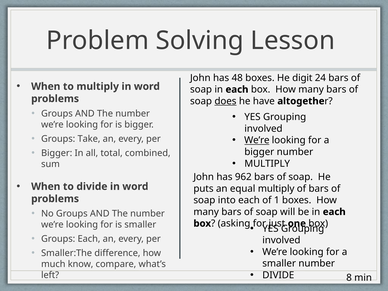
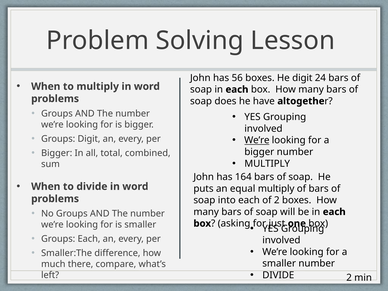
48: 48 -> 56
does underline: present -> none
Groups Take: Take -> Digit
962: 962 -> 164
of 1: 1 -> 2
know: know -> there
left 8: 8 -> 2
